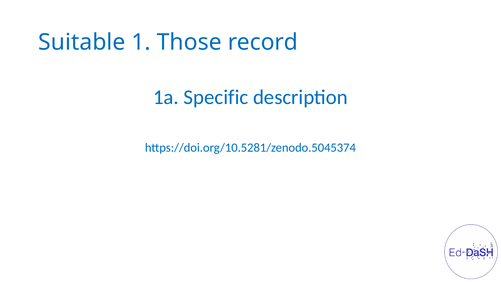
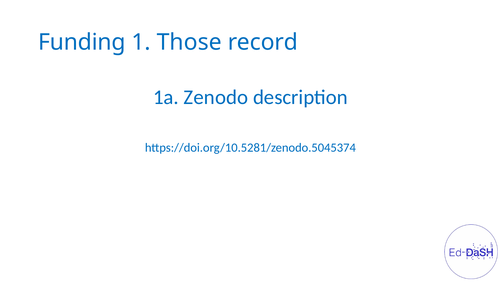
Suitable: Suitable -> Funding
Specific: Specific -> Zenodo
